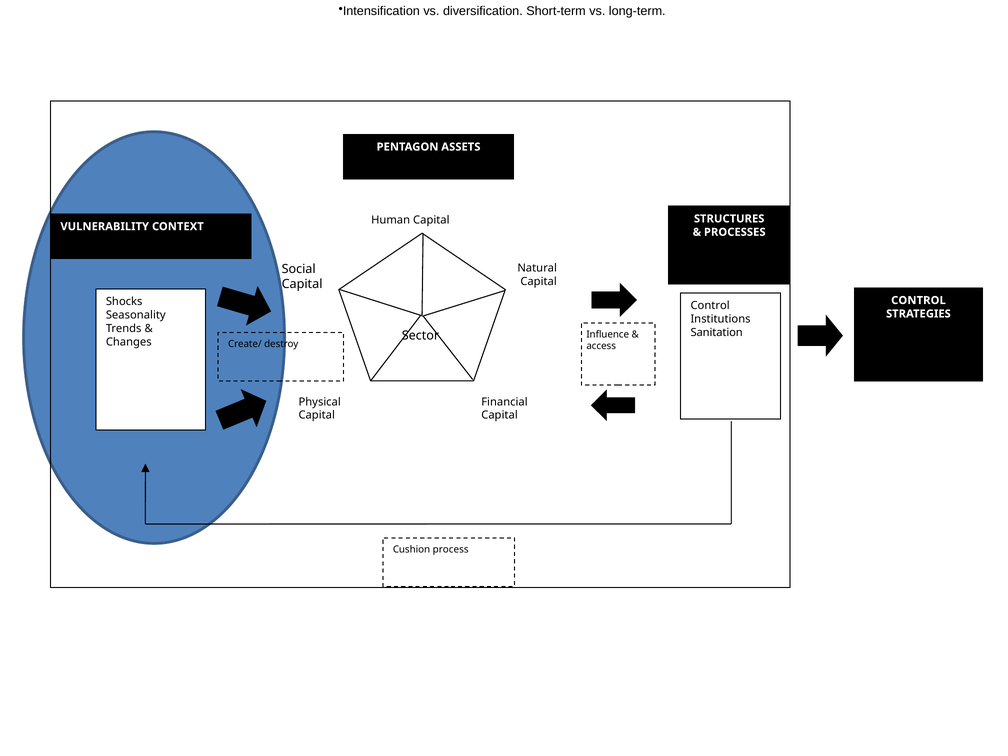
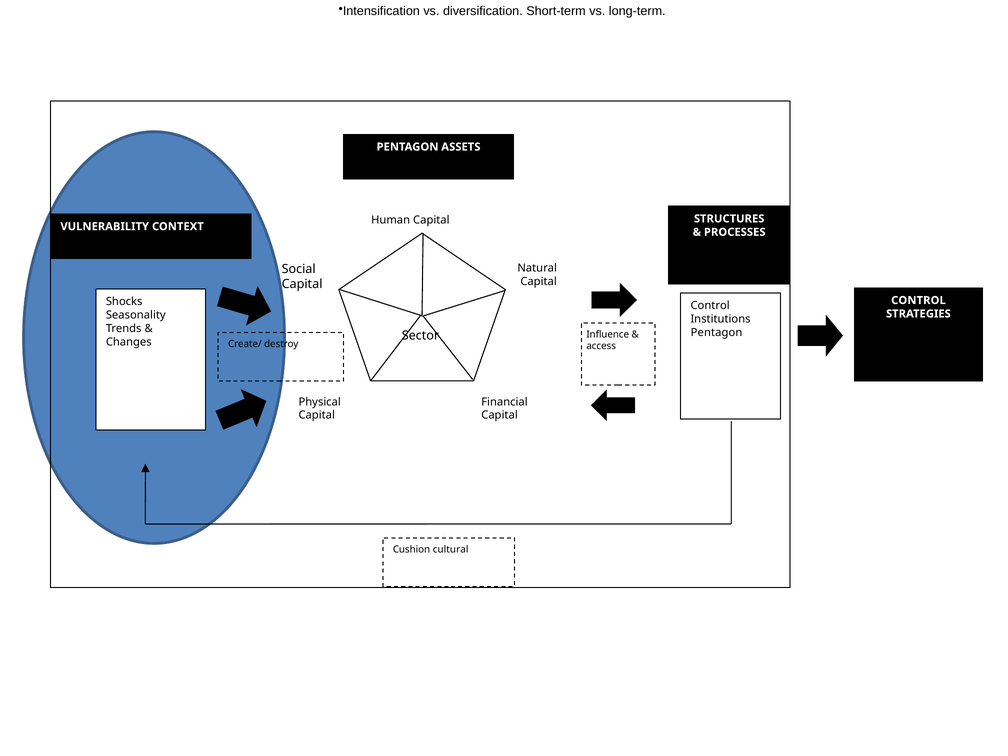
Sanitation at (717, 332): Sanitation -> Pentagon
process: process -> cultural
